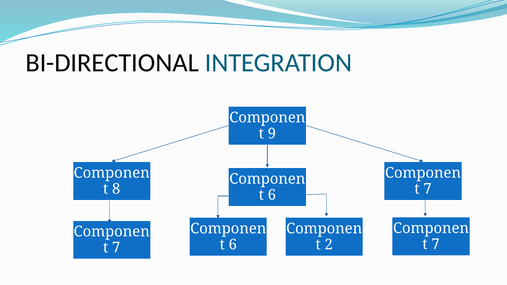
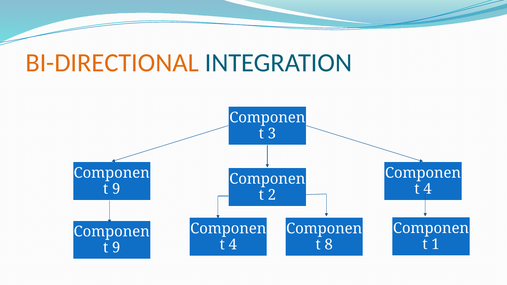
BI-DIRECTIONAL colour: black -> orange
9: 9 -> 3
8 at (116, 189): 8 -> 9
7 at (428, 189): 7 -> 4
6 at (272, 195): 6 -> 2
7 at (436, 245): 7 -> 1
6 at (233, 245): 6 -> 4
2: 2 -> 8
7 at (116, 248): 7 -> 9
